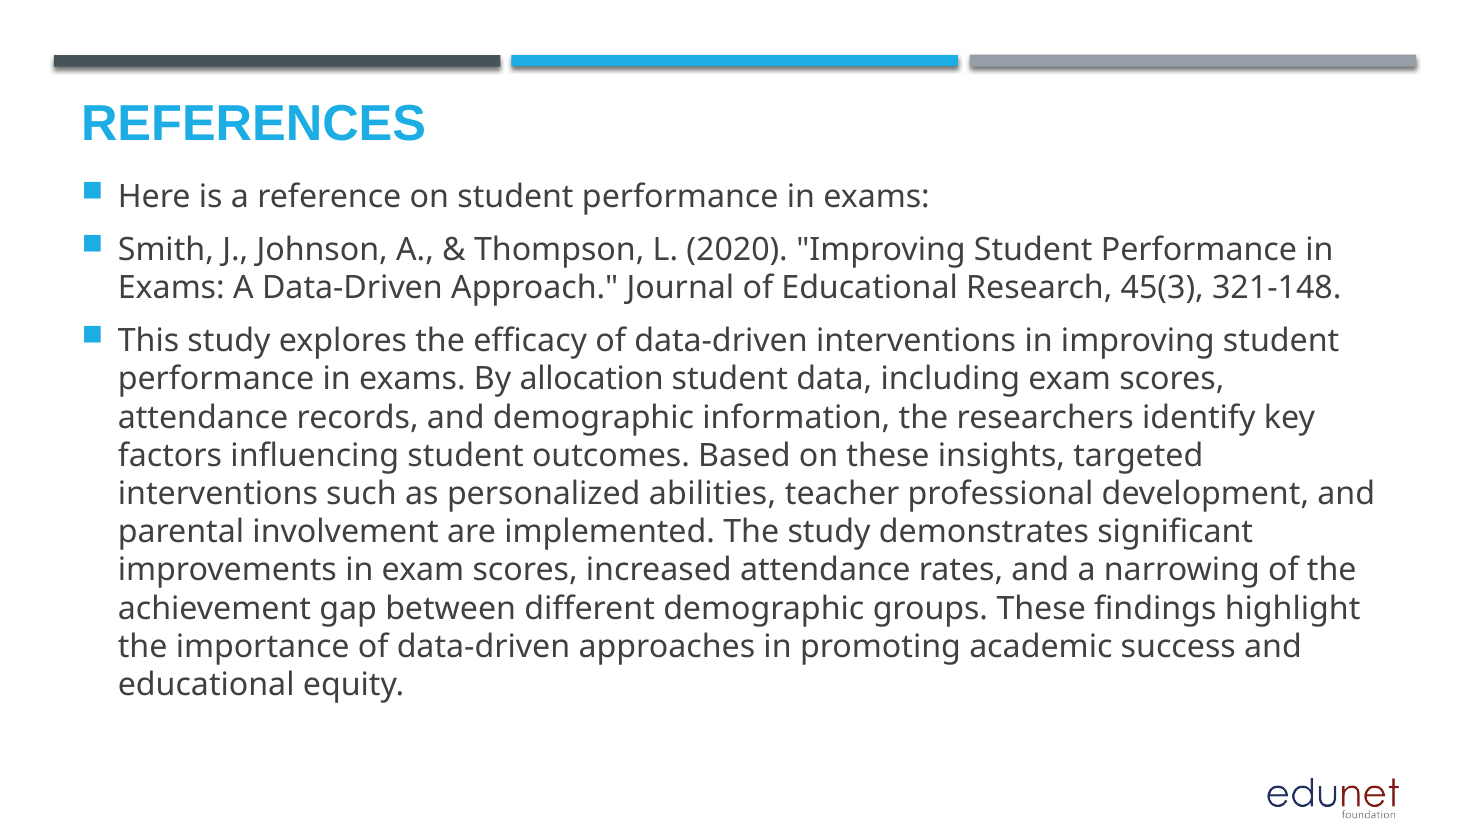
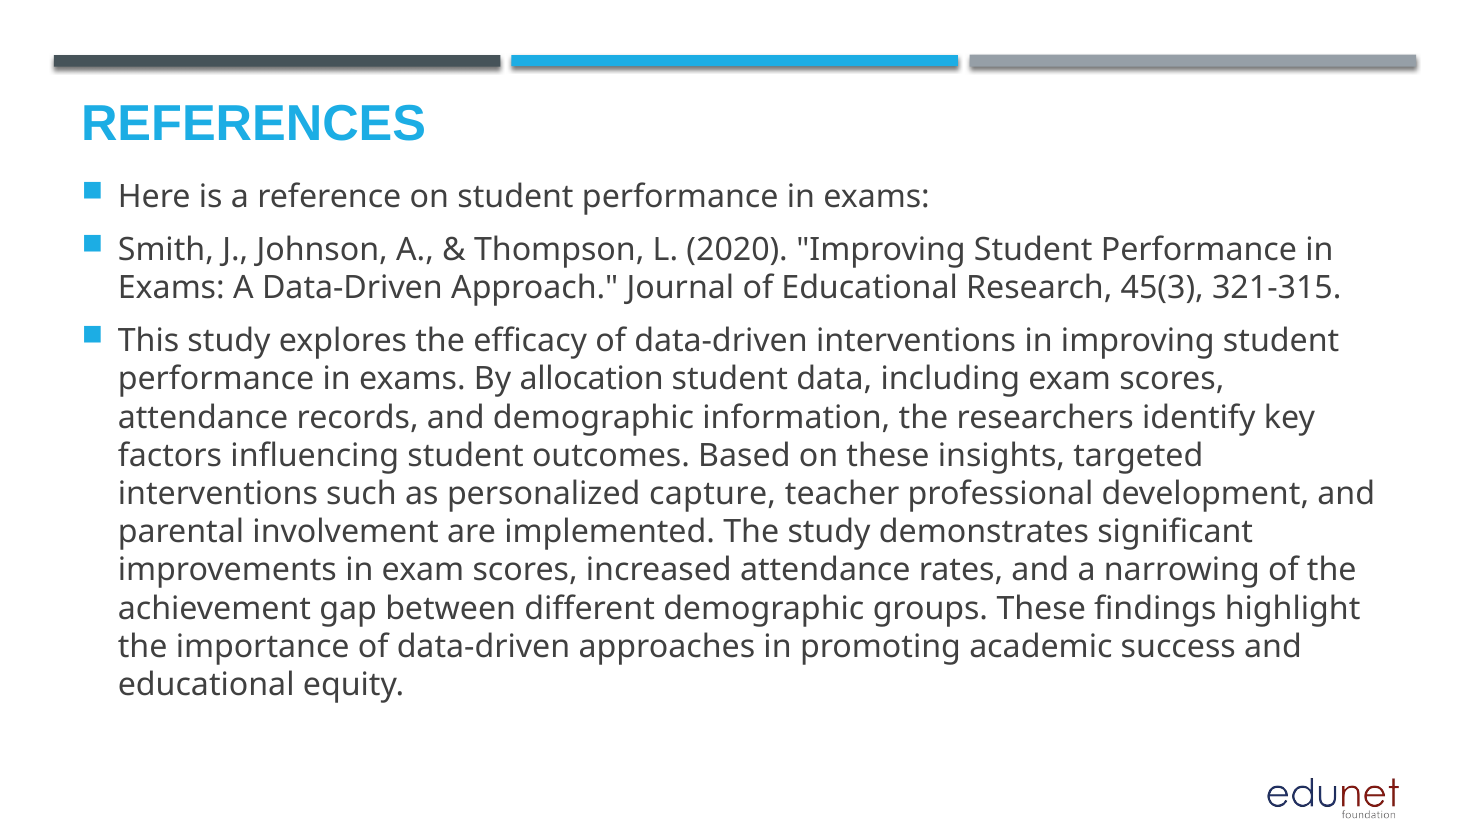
321-148: 321-148 -> 321-315
abilities: abilities -> capture
